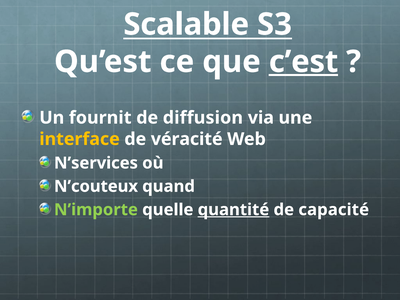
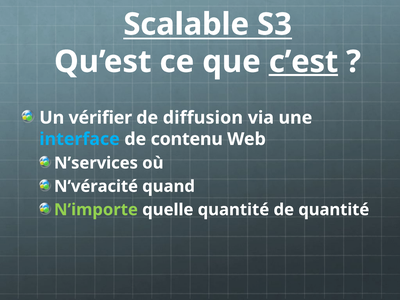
fournit: fournit -> vérifier
interface colour: yellow -> light blue
véracité: véracité -> contenu
N’couteux: N’couteux -> N’véracité
quantité at (233, 210) underline: present -> none
de capacité: capacité -> quantité
